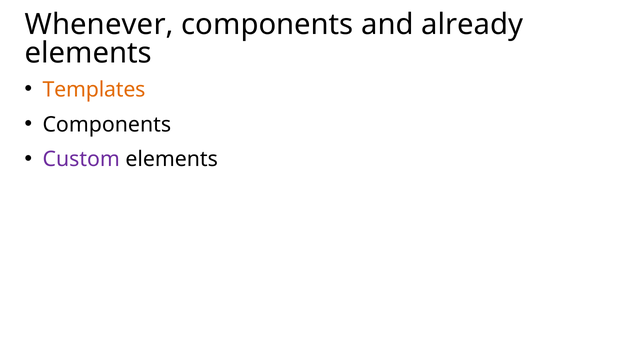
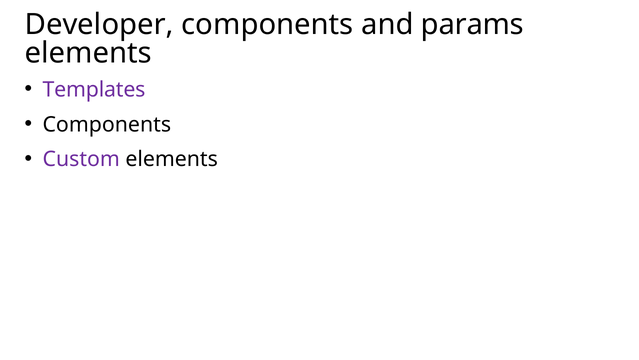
Whenever: Whenever -> Developer
already: already -> params
Templates colour: orange -> purple
